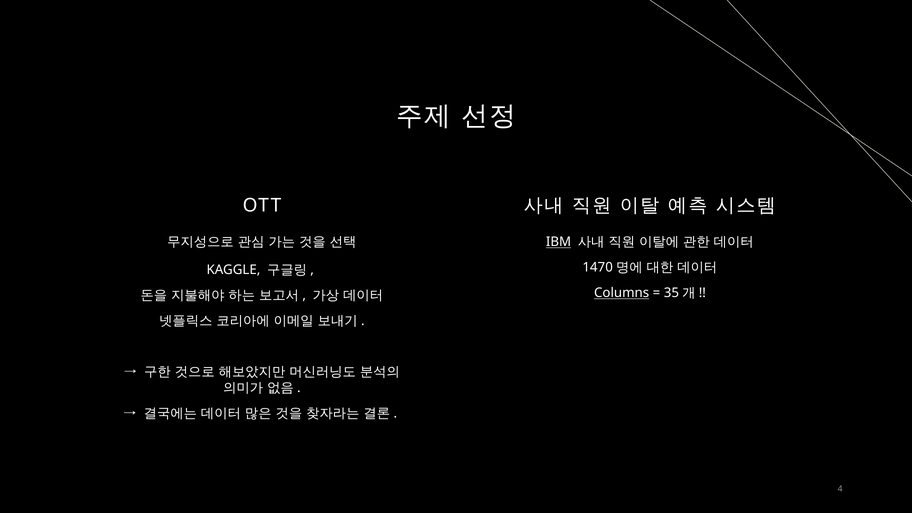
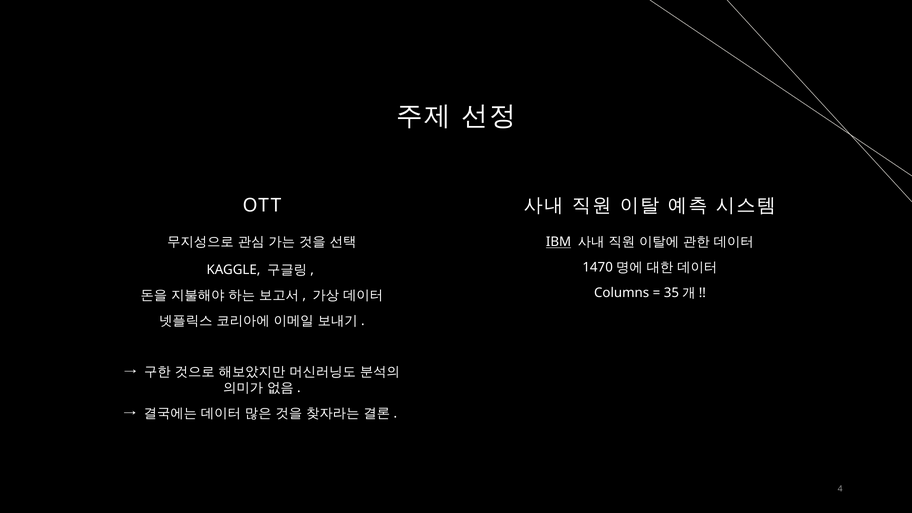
Columns underline: present -> none
